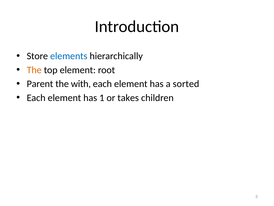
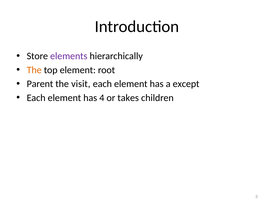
elements colour: blue -> purple
with: with -> visit
sorted: sorted -> except
1: 1 -> 4
